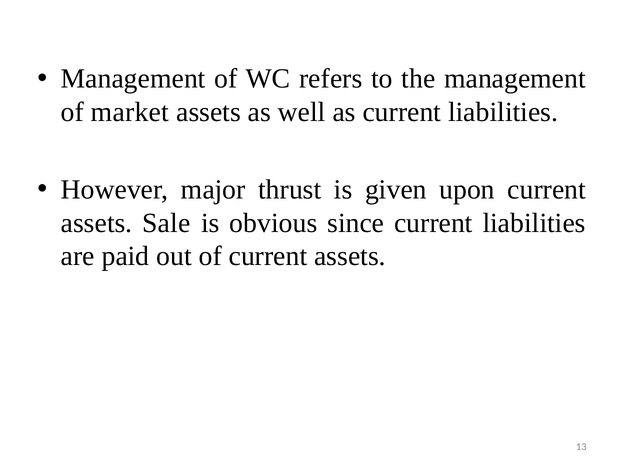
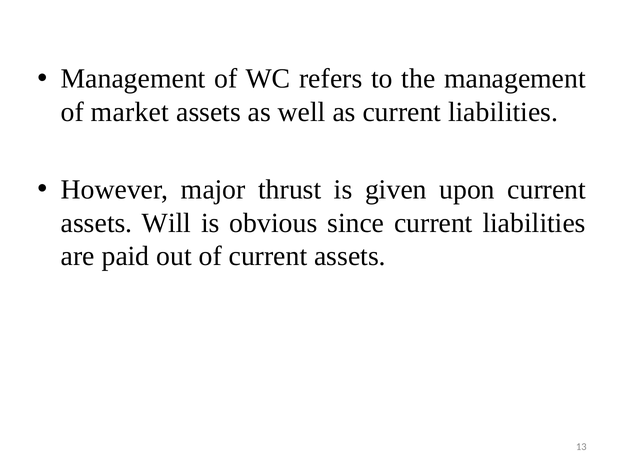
Sale: Sale -> Will
